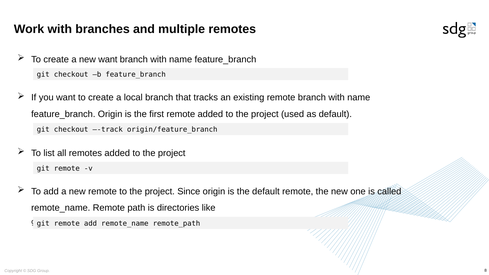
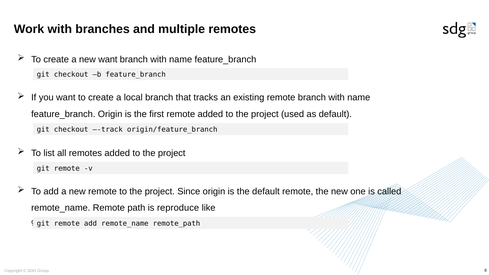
directories: directories -> reproduce
